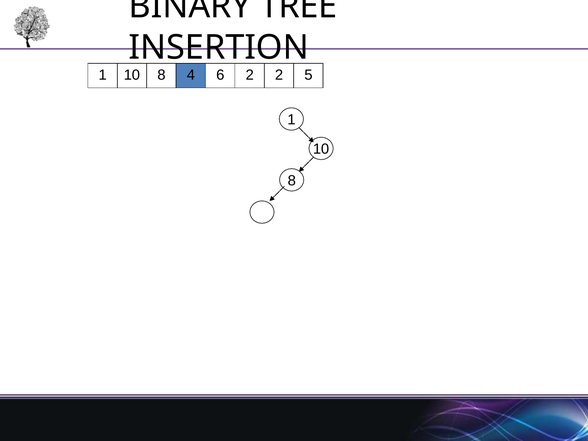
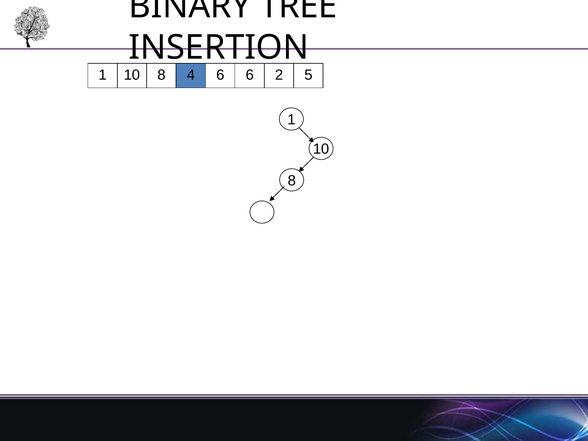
6 2: 2 -> 6
